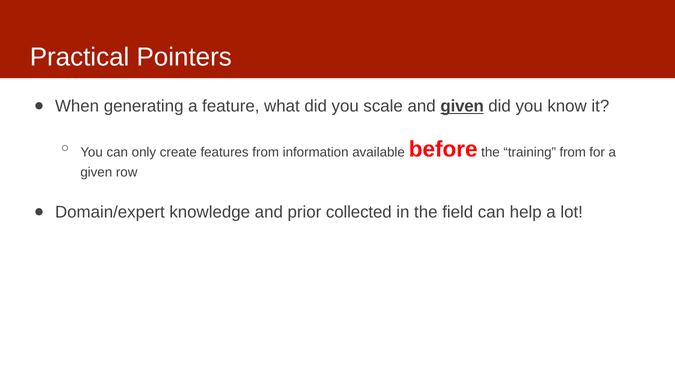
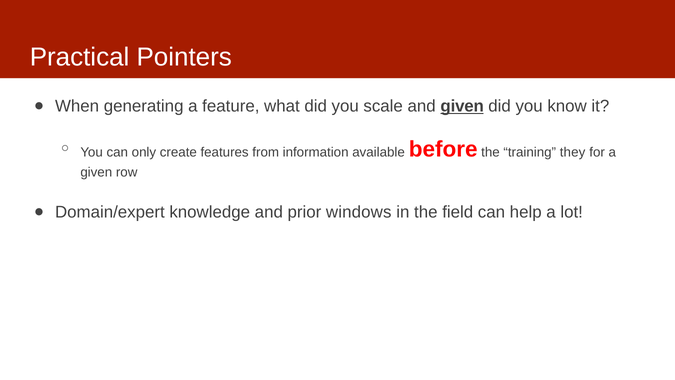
training from: from -> they
collected: collected -> windows
